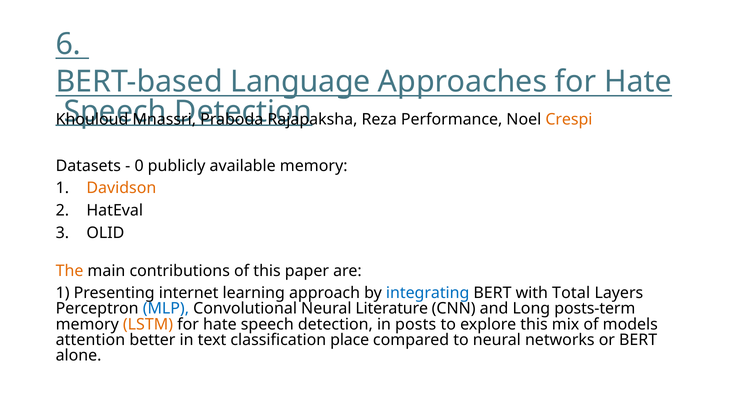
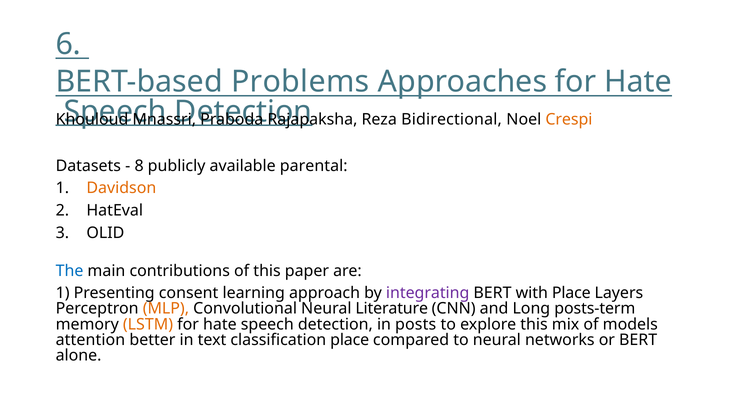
Language: Language -> Problems
Performance: Performance -> Bidirectional
0: 0 -> 8
available memory: memory -> parental
The colour: orange -> blue
internet: internet -> consent
integrating colour: blue -> purple
with Total: Total -> Place
MLP colour: blue -> orange
